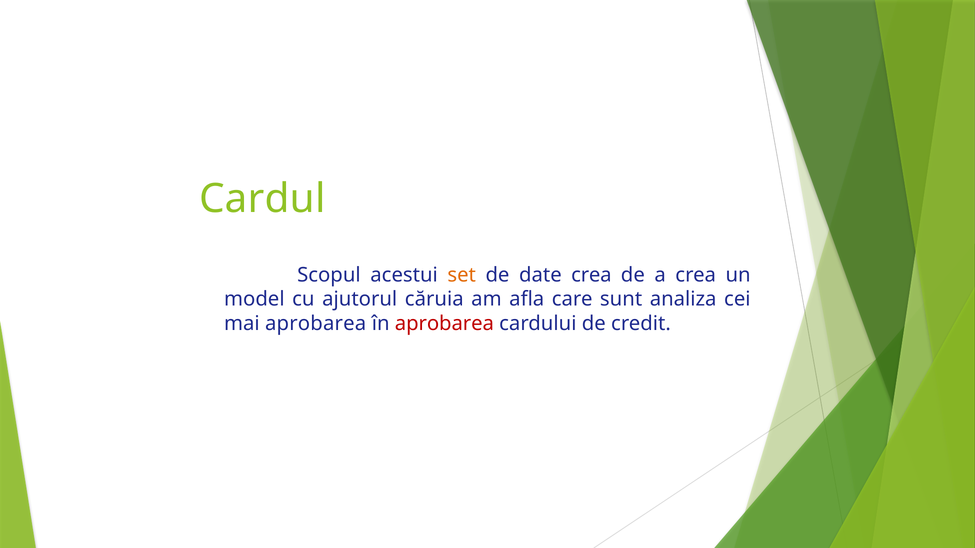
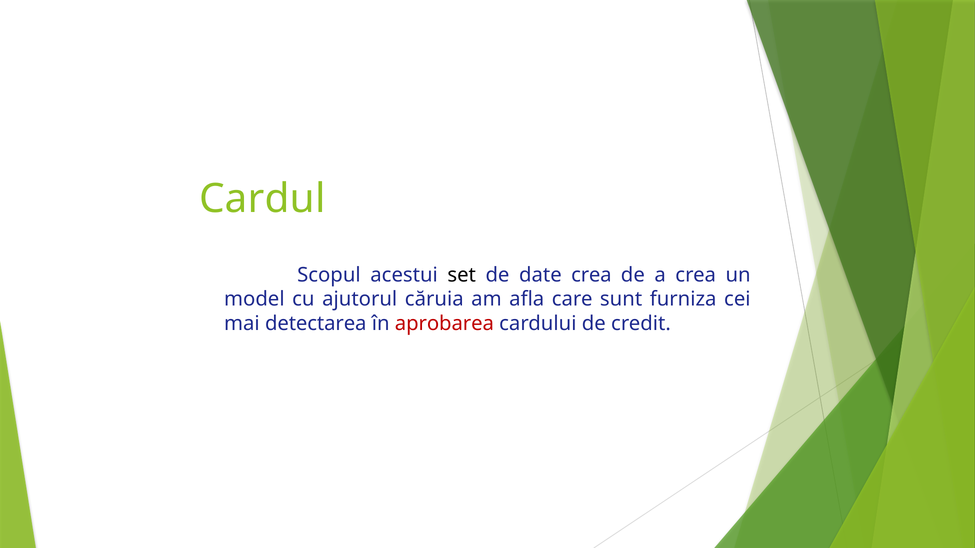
set colour: orange -> black
analiza: analiza -> furniza
mai aprobarea: aprobarea -> detectarea
